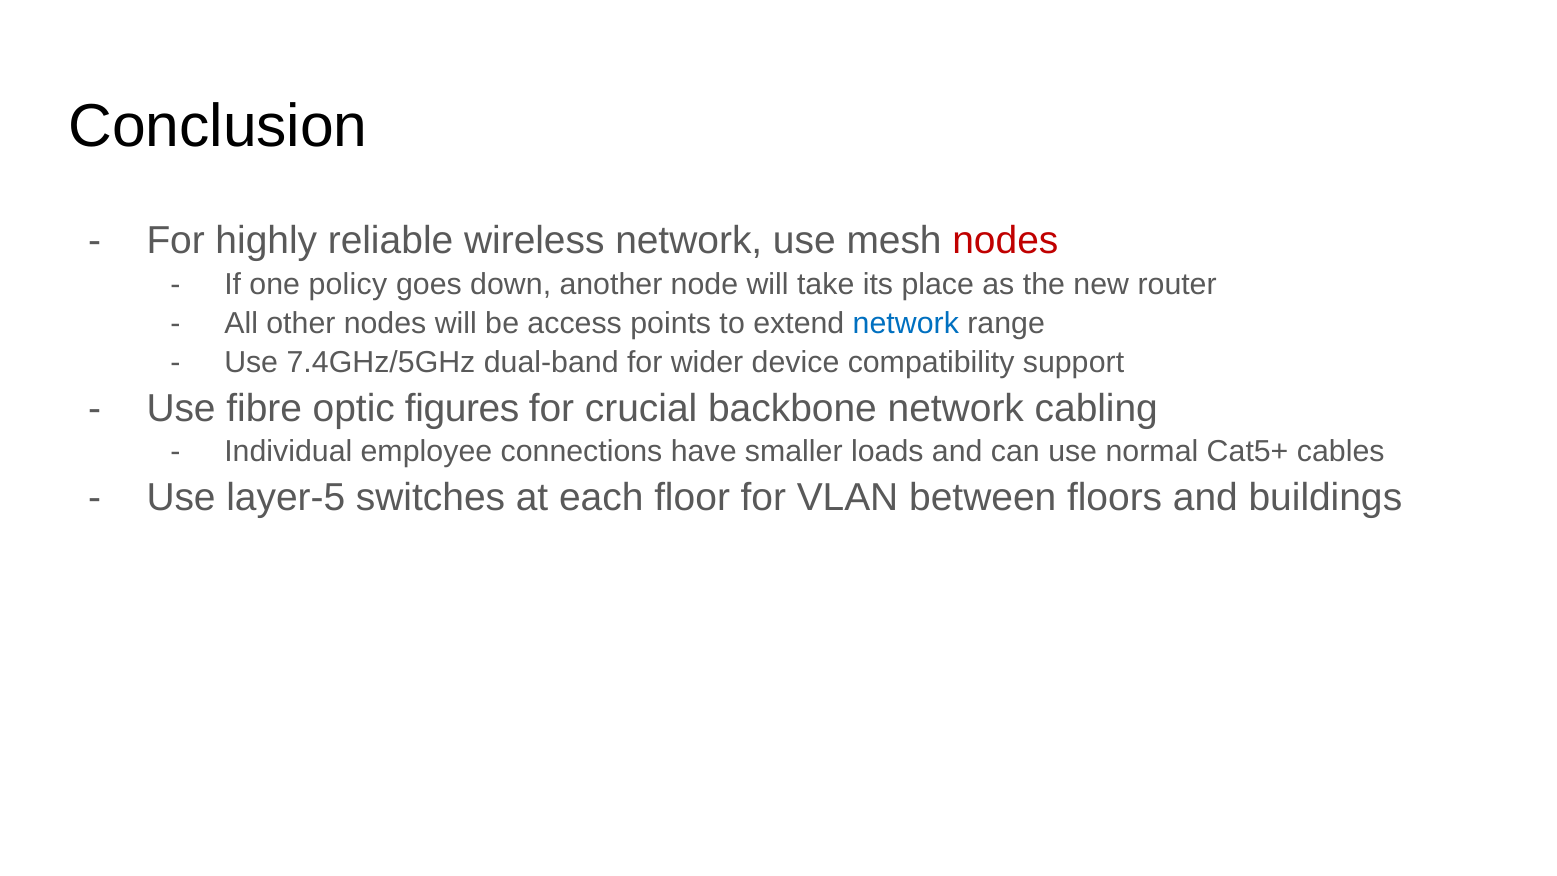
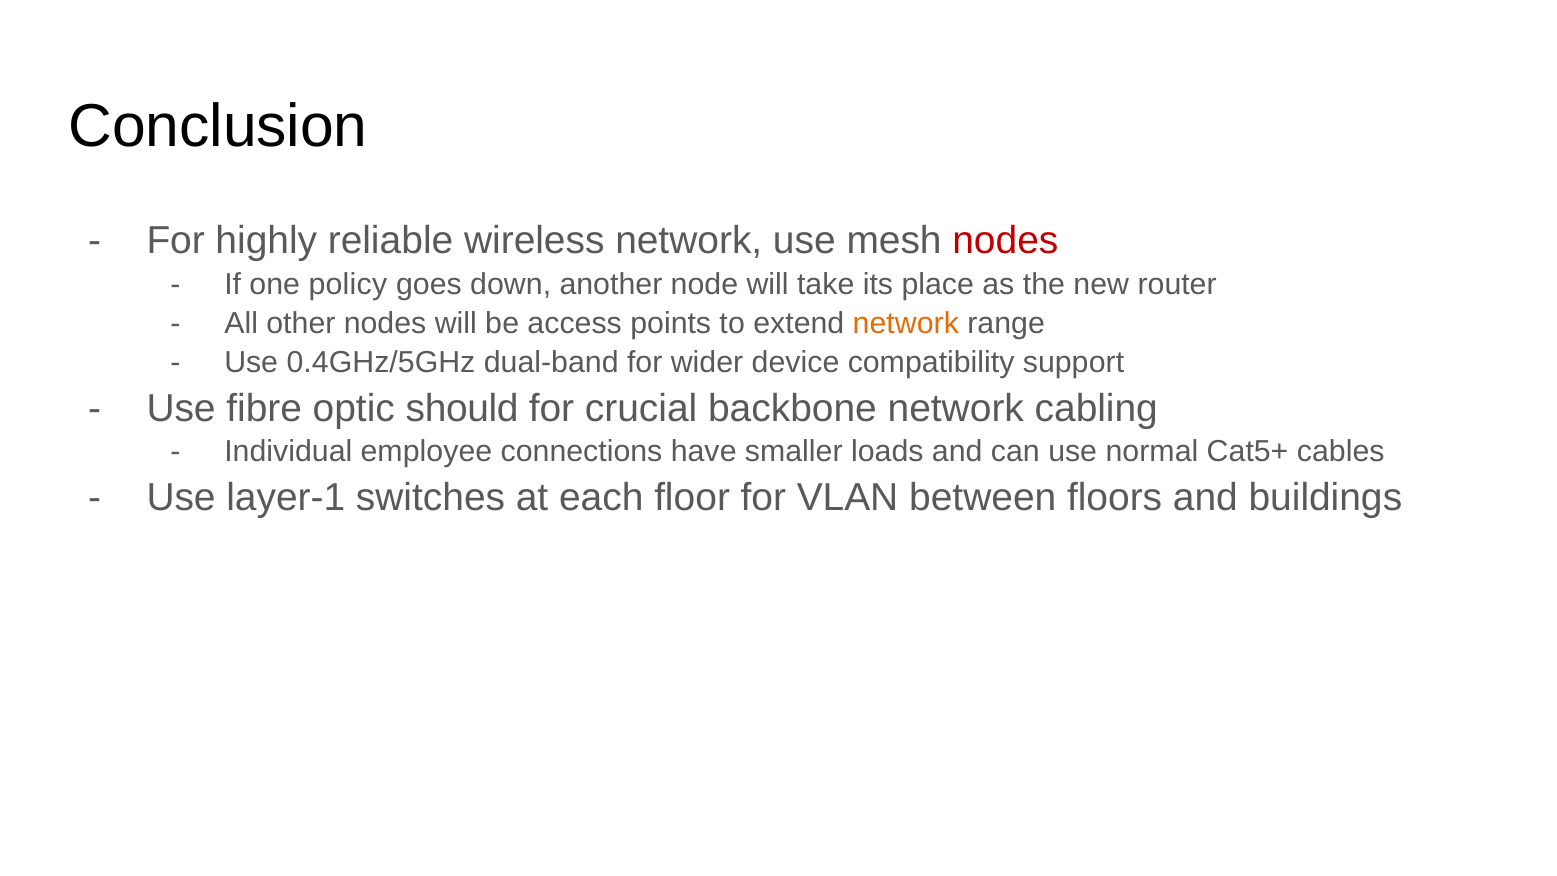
network at (906, 324) colour: blue -> orange
7.4GHz/5GHz: 7.4GHz/5GHz -> 0.4GHz/5GHz
figures: figures -> should
layer-5: layer-5 -> layer-1
